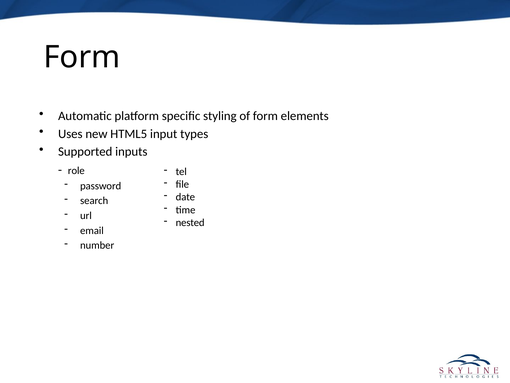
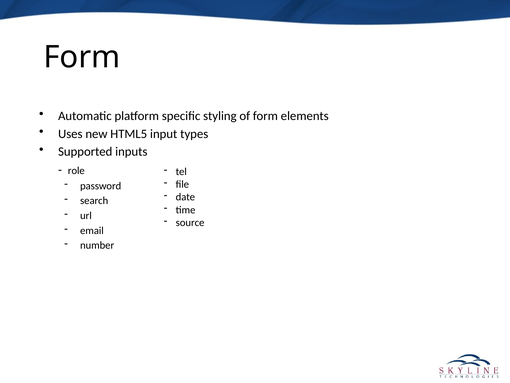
nested: nested -> source
